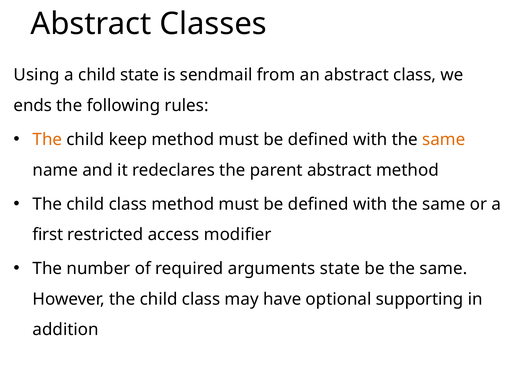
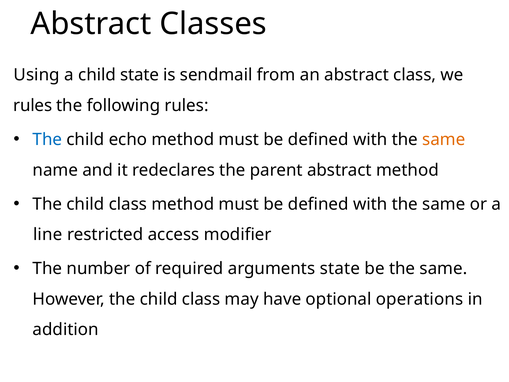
ends at (33, 106): ends -> rules
The at (47, 139) colour: orange -> blue
keep: keep -> echo
first: first -> line
supporting: supporting -> operations
